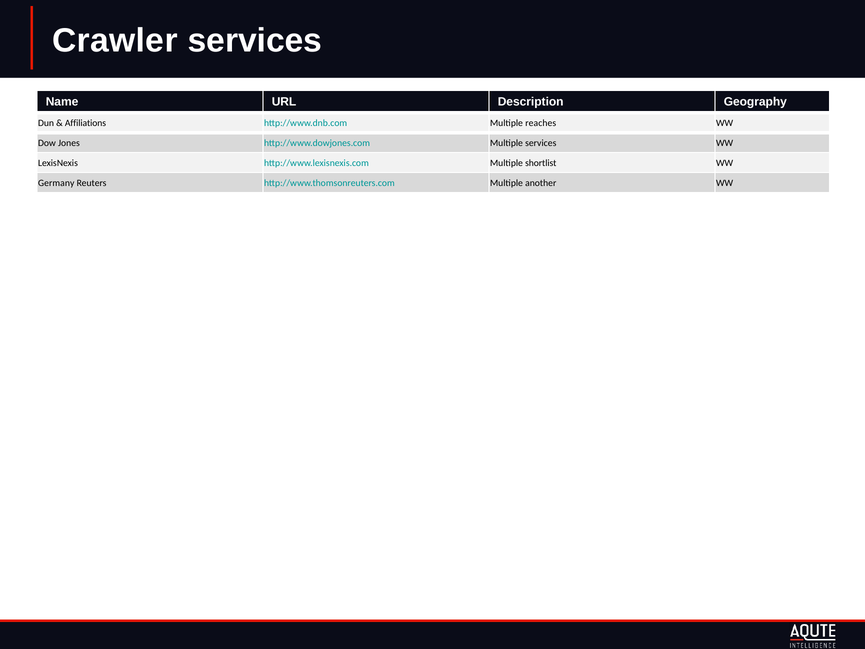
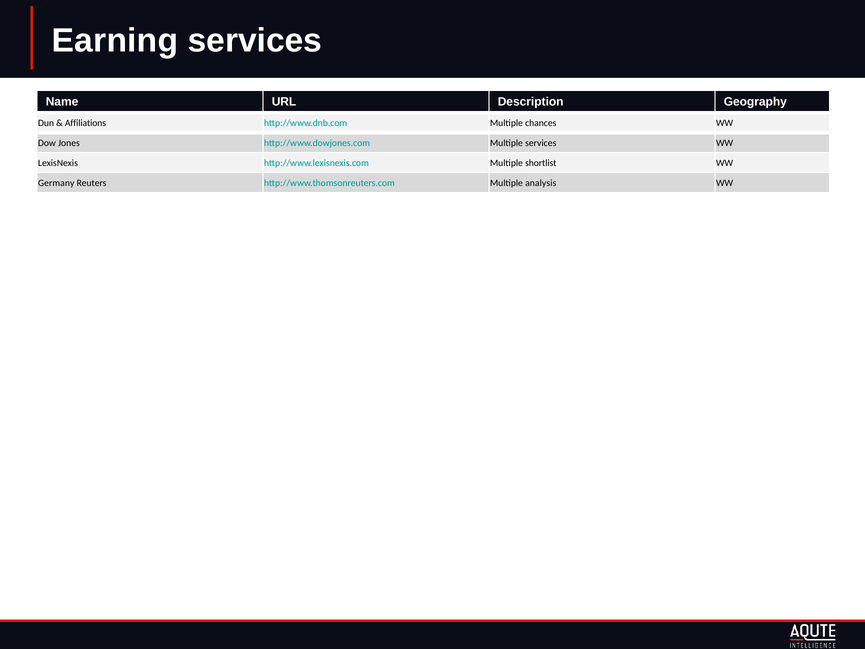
Crawler: Crawler -> Earning
reaches: reaches -> chances
another: another -> analysis
